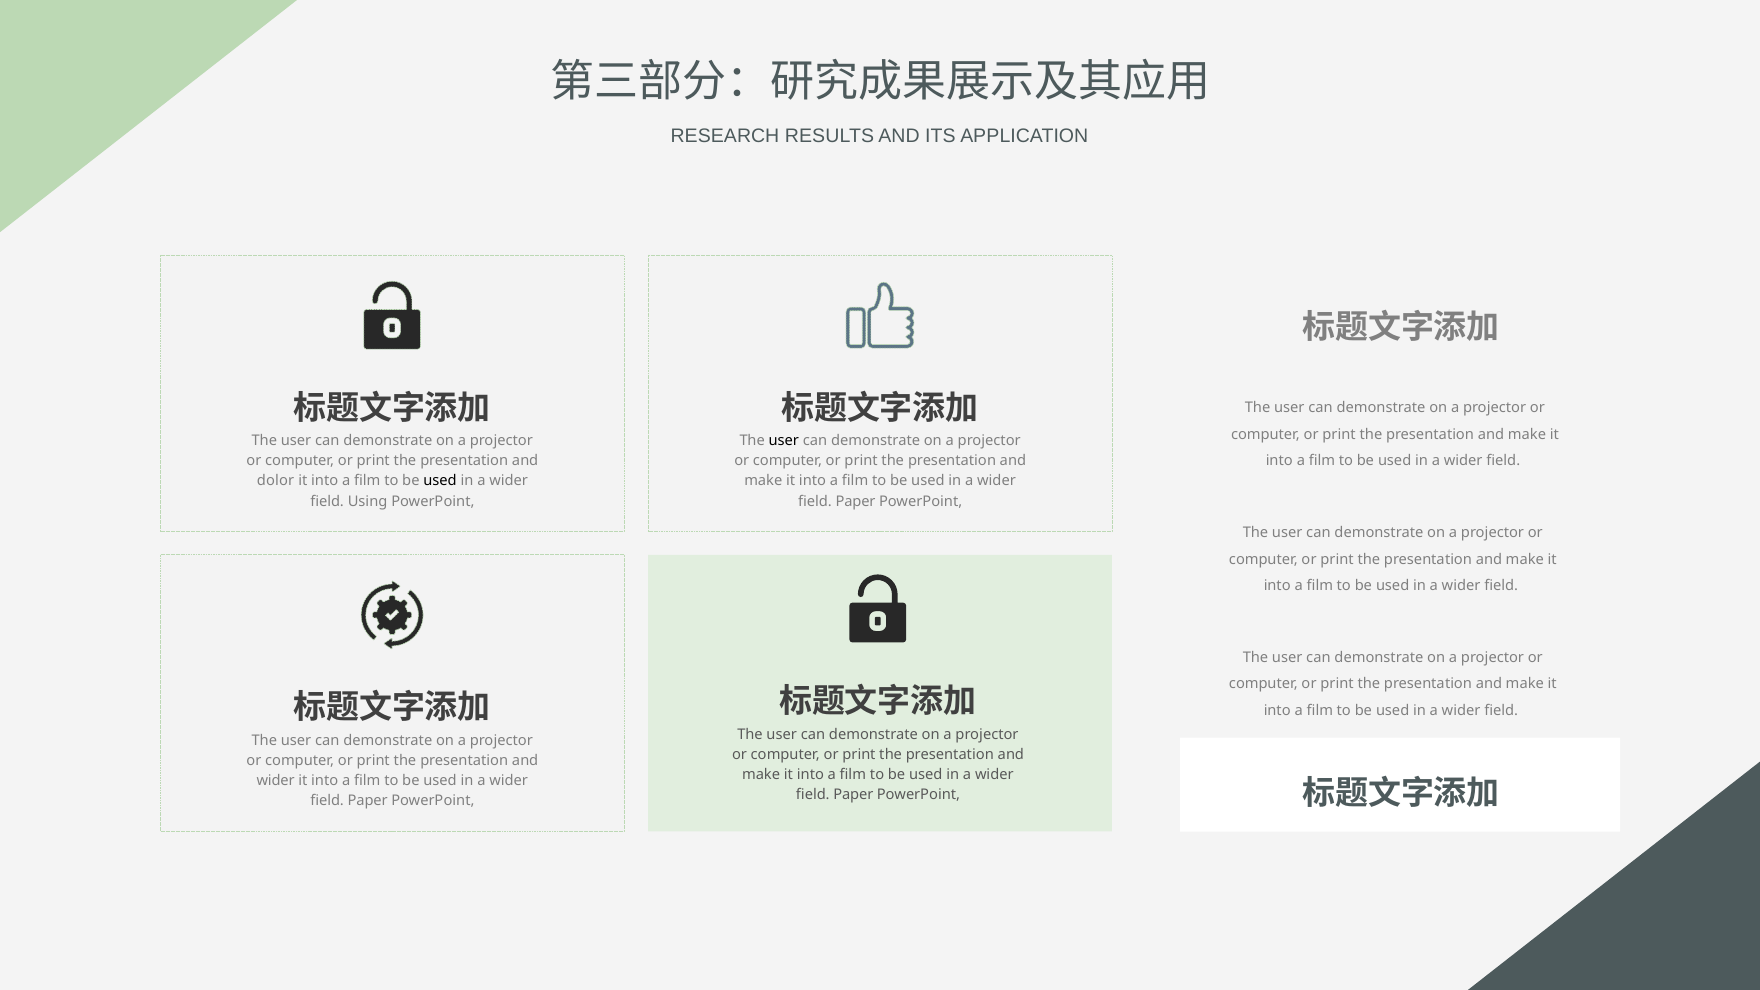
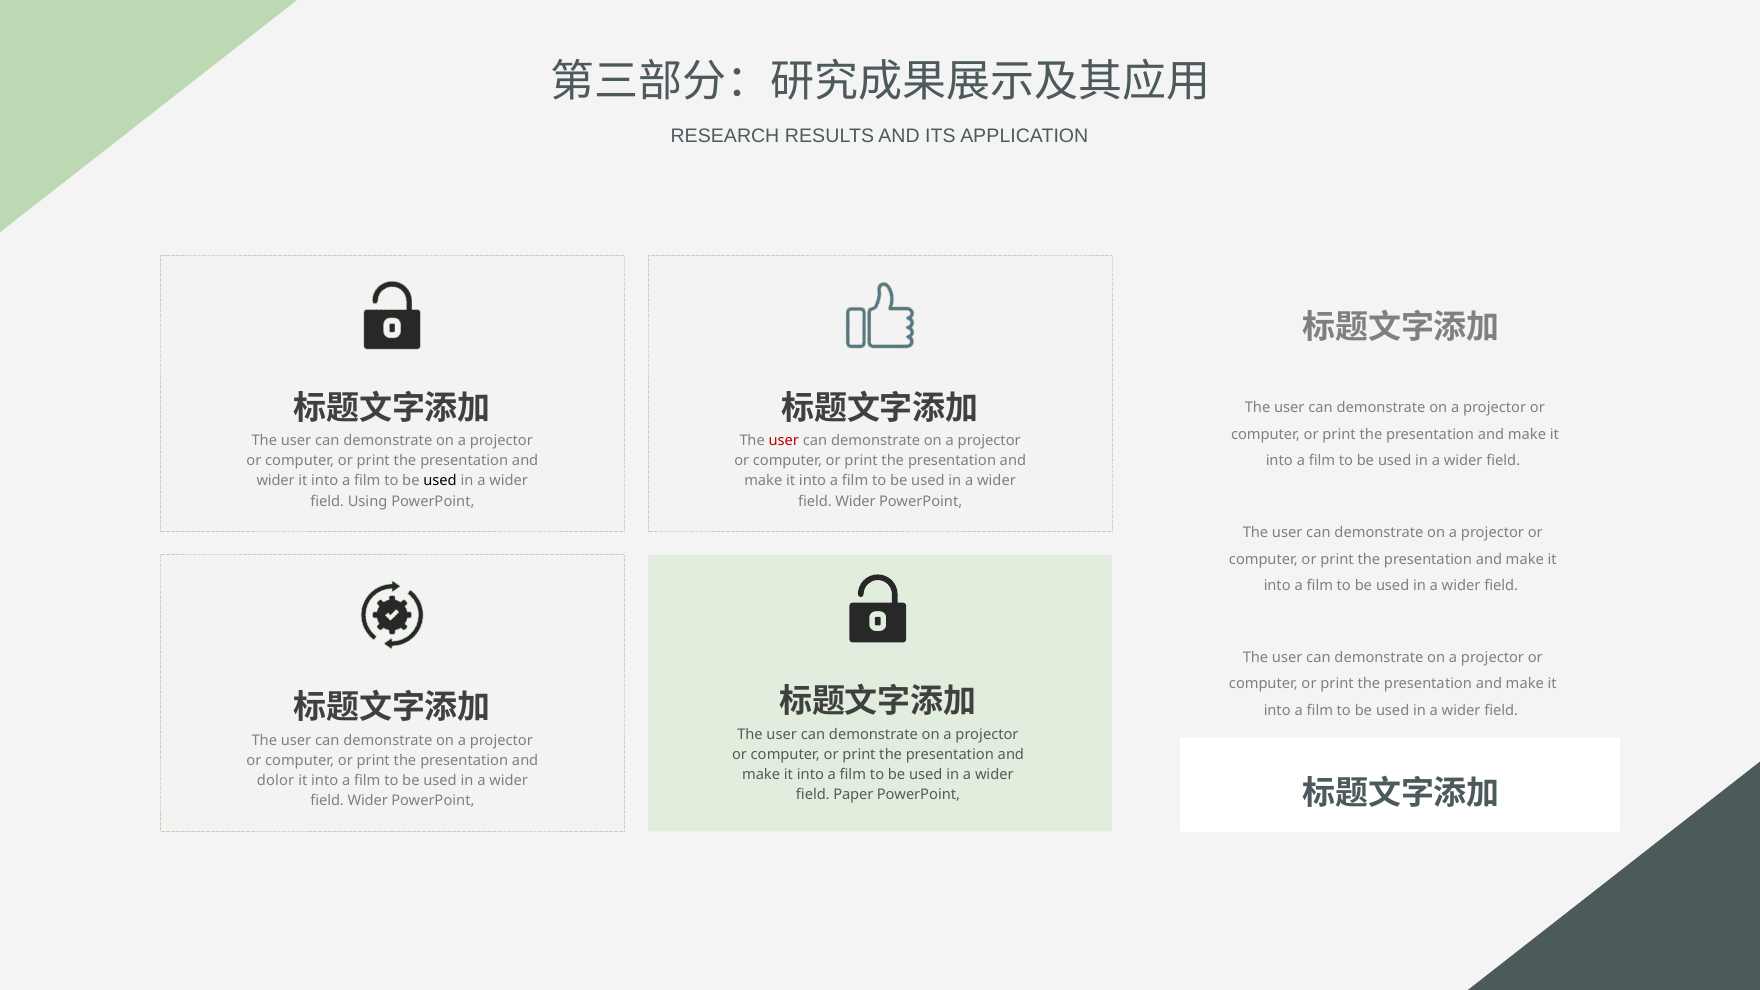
user at (784, 441) colour: black -> red
dolor at (275, 481): dolor -> wider
Paper at (856, 501): Paper -> Wider
wider at (276, 781): wider -> dolor
Paper at (368, 801): Paper -> Wider
